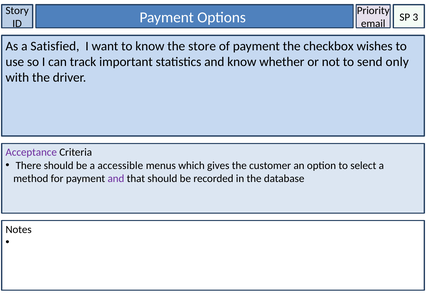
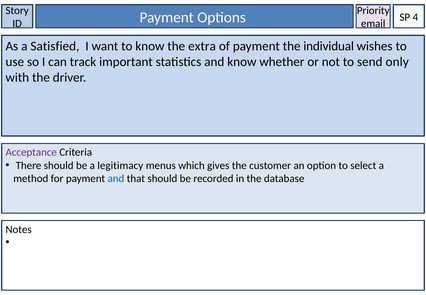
3: 3 -> 4
store: store -> extra
checkbox: checkbox -> individual
accessible: accessible -> legitimacy
and at (116, 179) colour: purple -> blue
